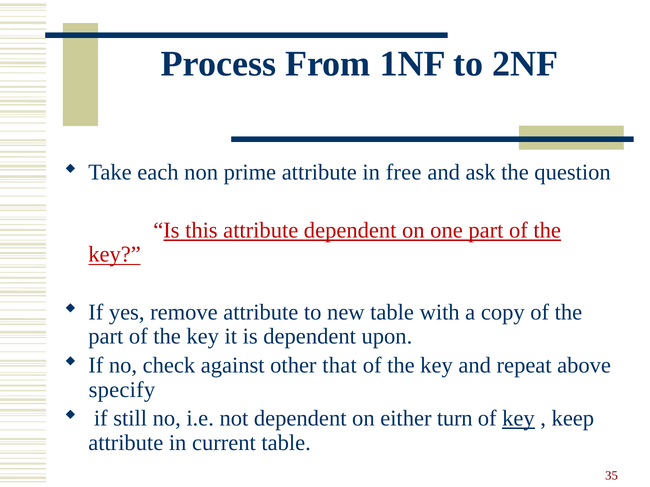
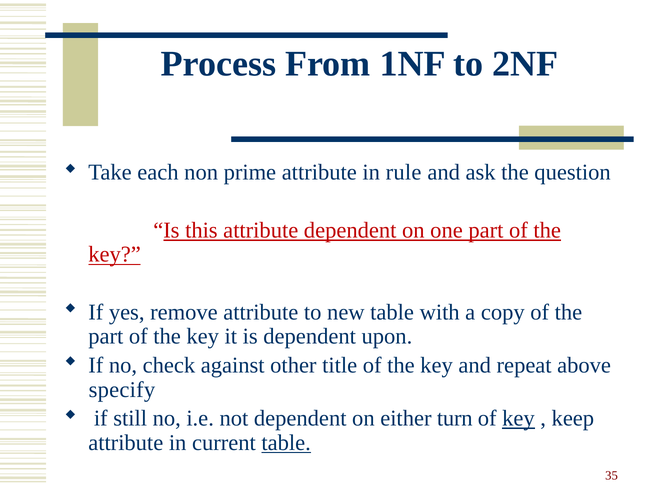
free: free -> rule
that: that -> title
table at (286, 443) underline: none -> present
